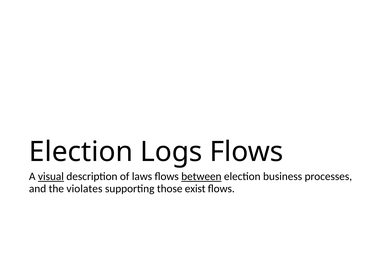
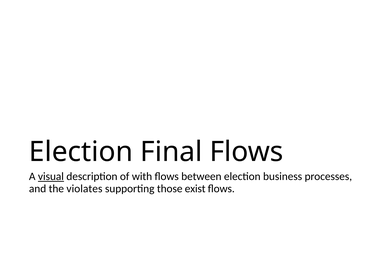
Logs: Logs -> Final
laws: laws -> with
between underline: present -> none
